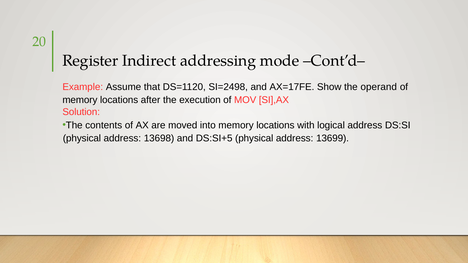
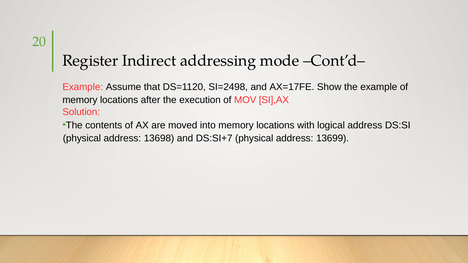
the operand: operand -> example
DS:SI+5: DS:SI+5 -> DS:SI+7
